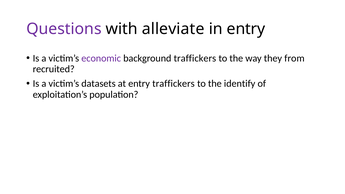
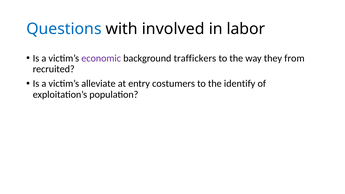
Questions colour: purple -> blue
alleviate: alleviate -> involved
in entry: entry -> labor
datasets: datasets -> alleviate
entry traffickers: traffickers -> costumers
